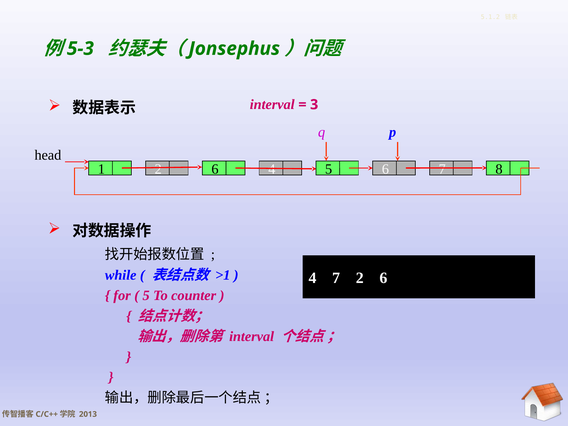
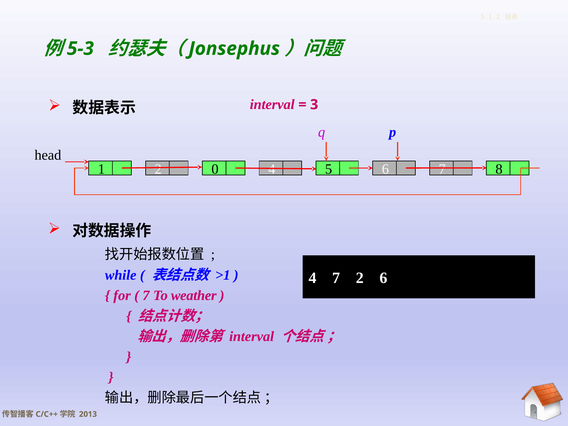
1 2 6: 6 -> 0
5 at (146, 296): 5 -> 7
counter: counter -> weather
